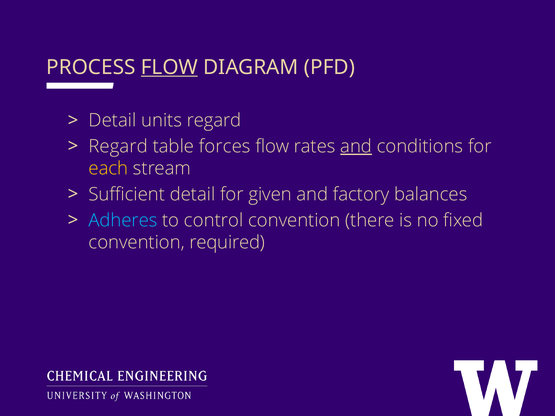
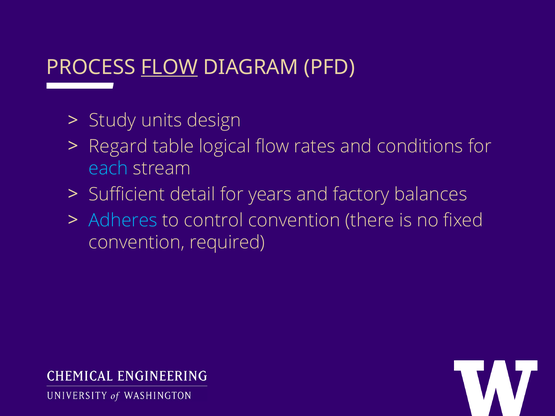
Detail at (112, 121): Detail -> Study
units regard: regard -> design
forces: forces -> logical
and at (356, 146) underline: present -> none
each colour: yellow -> light blue
given: given -> years
